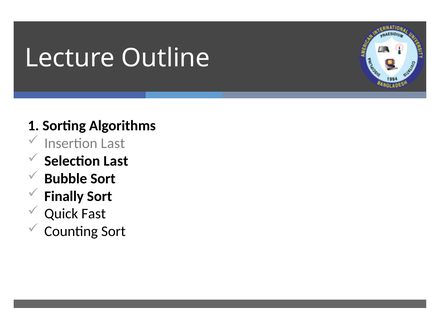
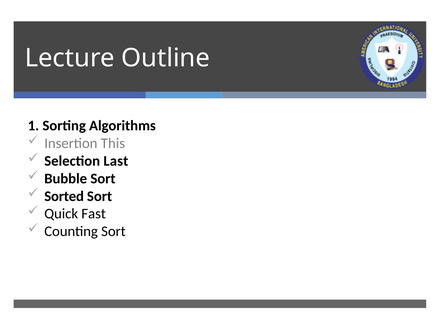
Insertion Last: Last -> This
Finally: Finally -> Sorted
